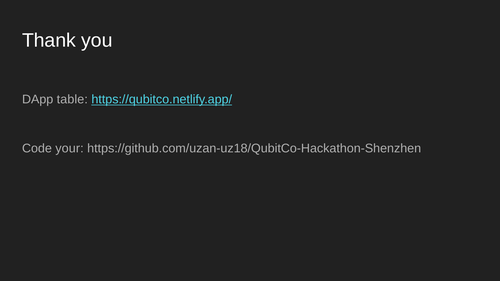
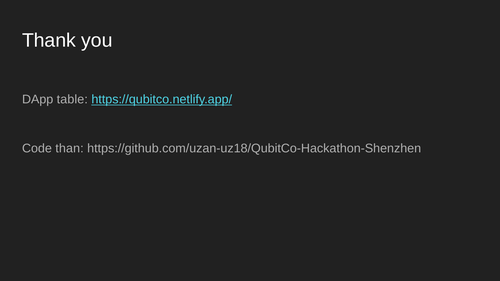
your: your -> than
